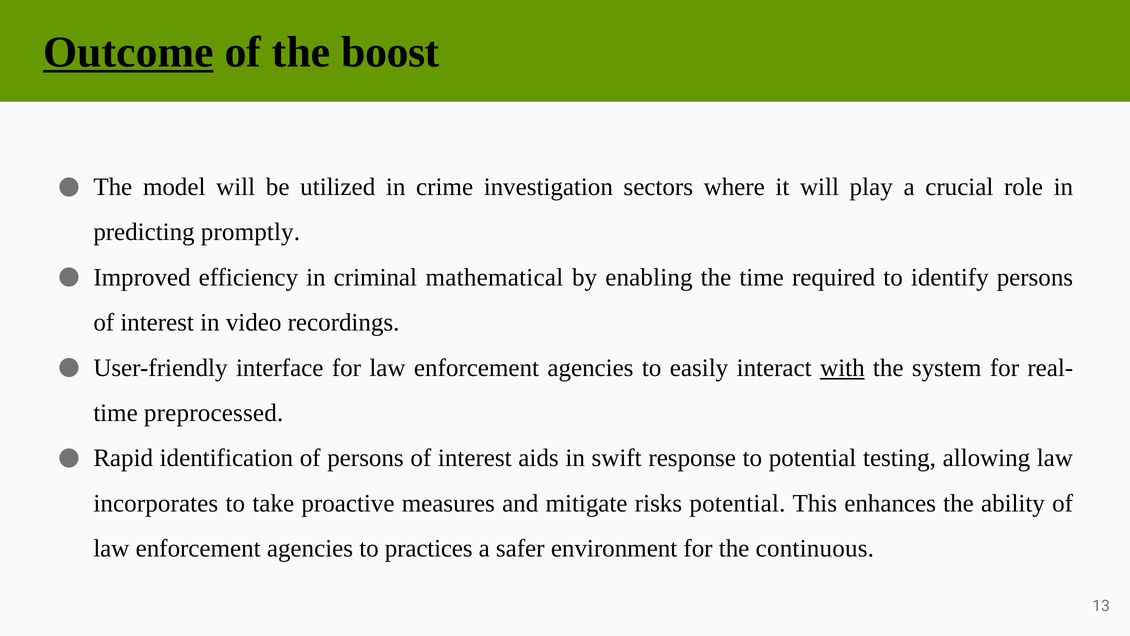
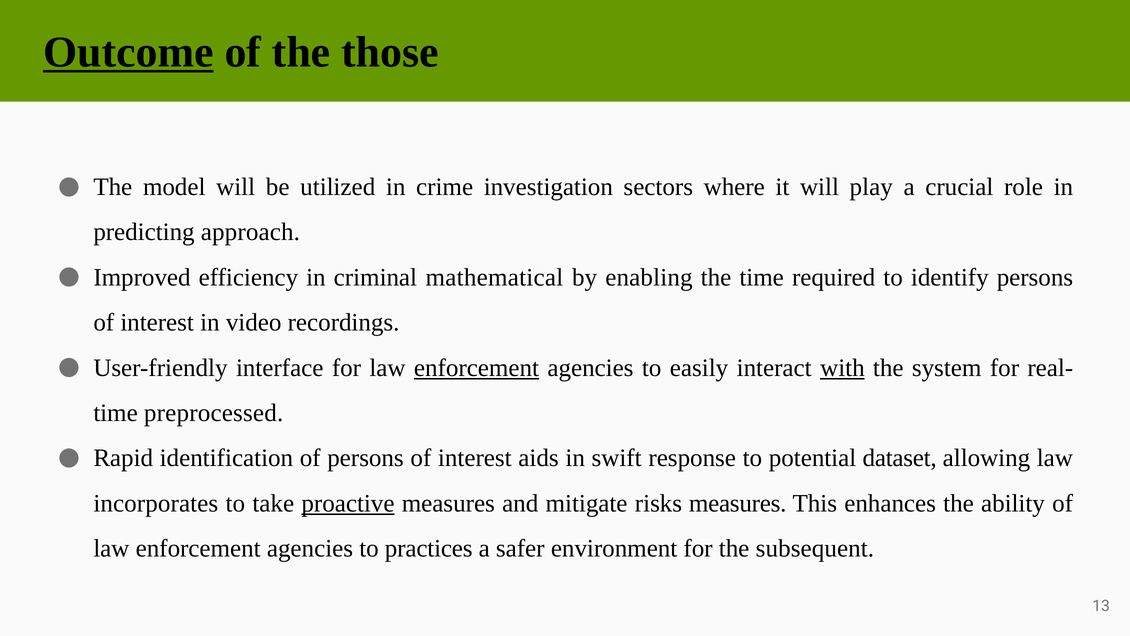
boost: boost -> those
promptly: promptly -> approach
enforcement at (476, 368) underline: none -> present
testing: testing -> dataset
proactive underline: none -> present
risks potential: potential -> measures
continuous: continuous -> subsequent
